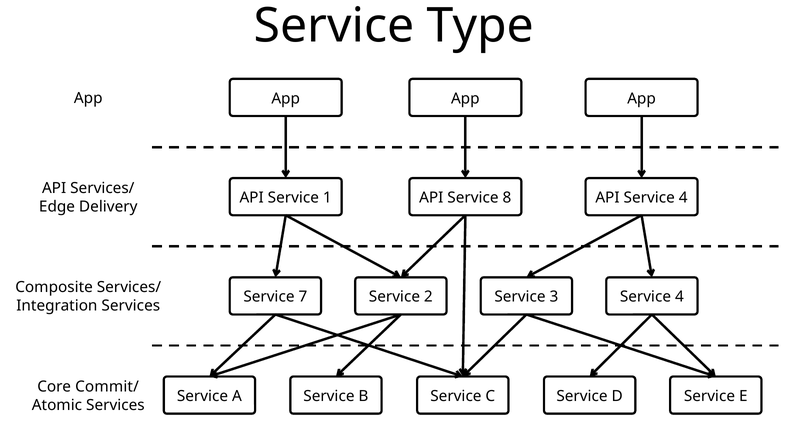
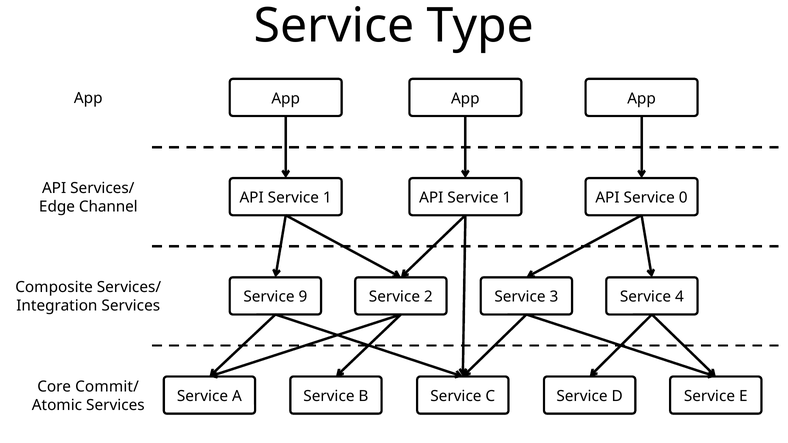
1 API Service 8: 8 -> 1
API Service 4: 4 -> 0
Delivery: Delivery -> Channel
7: 7 -> 9
